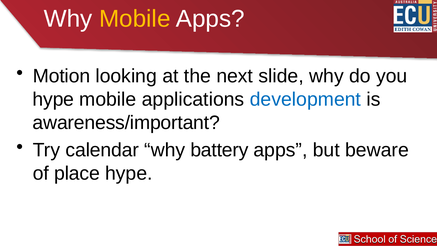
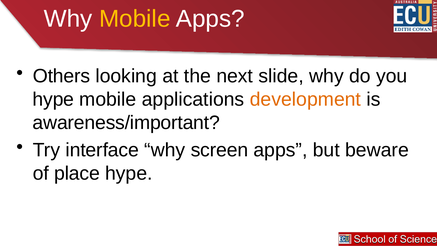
Motion: Motion -> Others
development colour: blue -> orange
calendar: calendar -> interface
battery: battery -> screen
